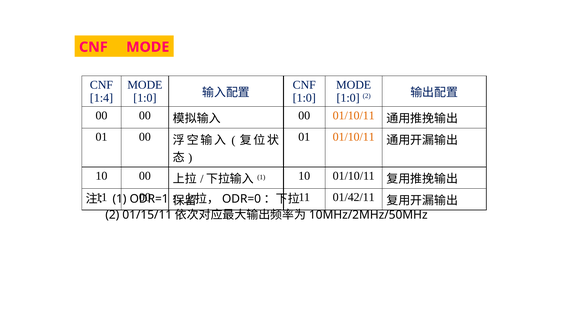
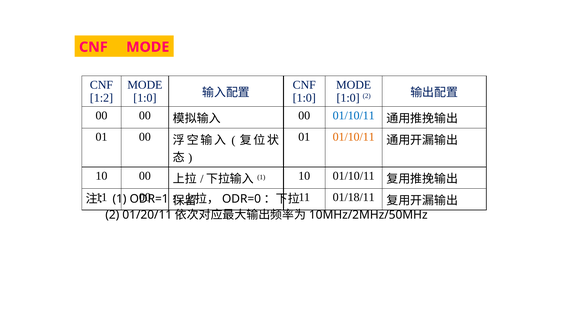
1:4: 1:4 -> 1:2
01/10/11 at (354, 115) colour: orange -> blue
01/42/11: 01/42/11 -> 01/18/11
01/15/11: 01/15/11 -> 01/20/11
